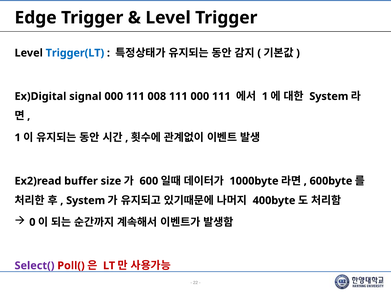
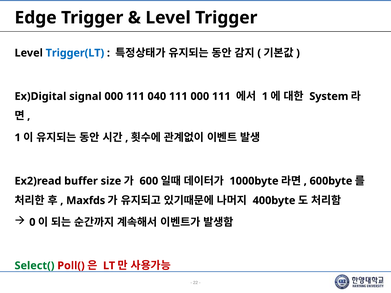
008: 008 -> 040
System at (86, 201): System -> Maxfds
Select( colour: purple -> green
